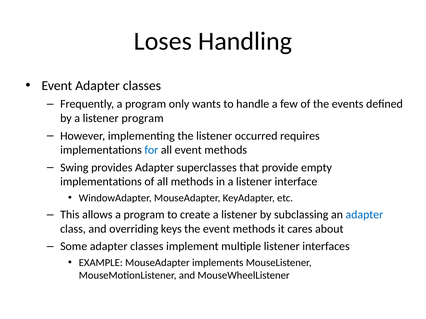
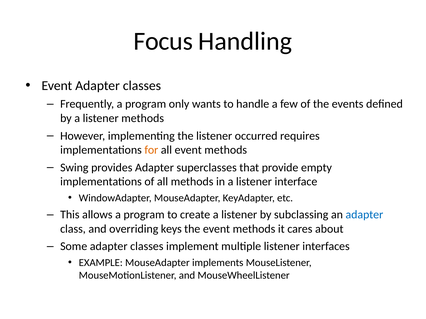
Loses: Loses -> Focus
listener program: program -> methods
for colour: blue -> orange
